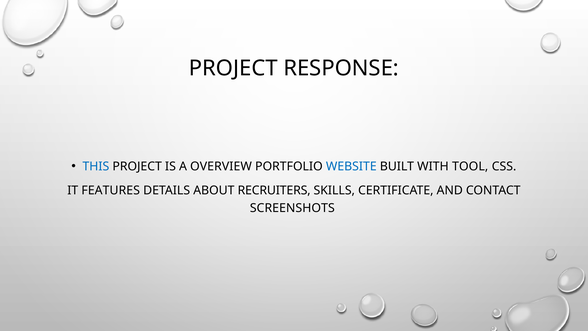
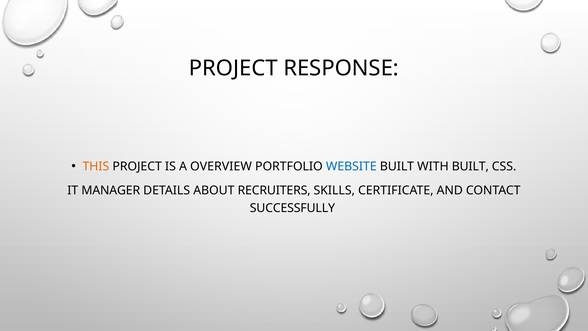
THIS colour: blue -> orange
WITH TOOL: TOOL -> BUILT
FEATURES: FEATURES -> MANAGER
SCREENSHOTS: SCREENSHOTS -> SUCCESSFULLY
